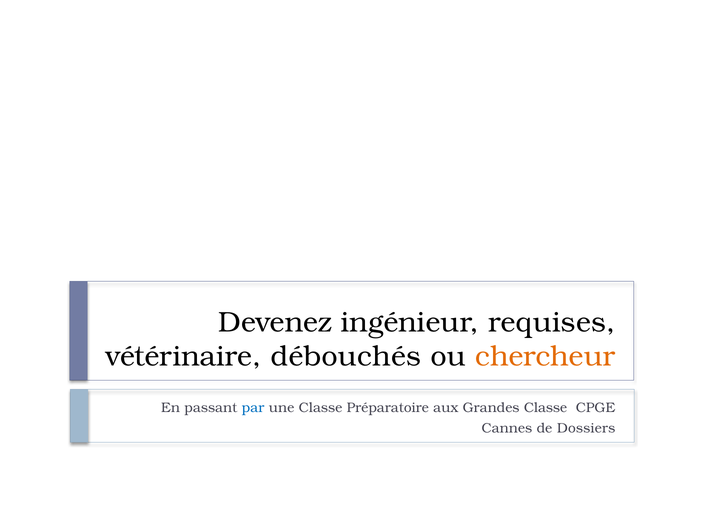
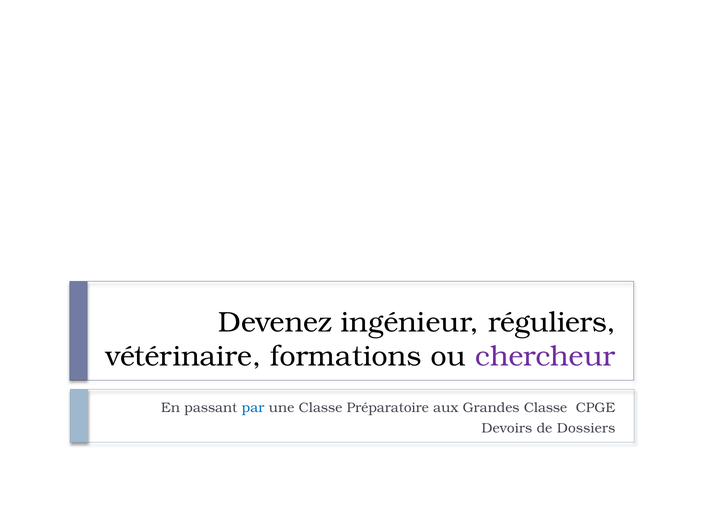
requises: requises -> réguliers
débouchés: débouchés -> formations
chercheur colour: orange -> purple
Cannes: Cannes -> Devoirs
